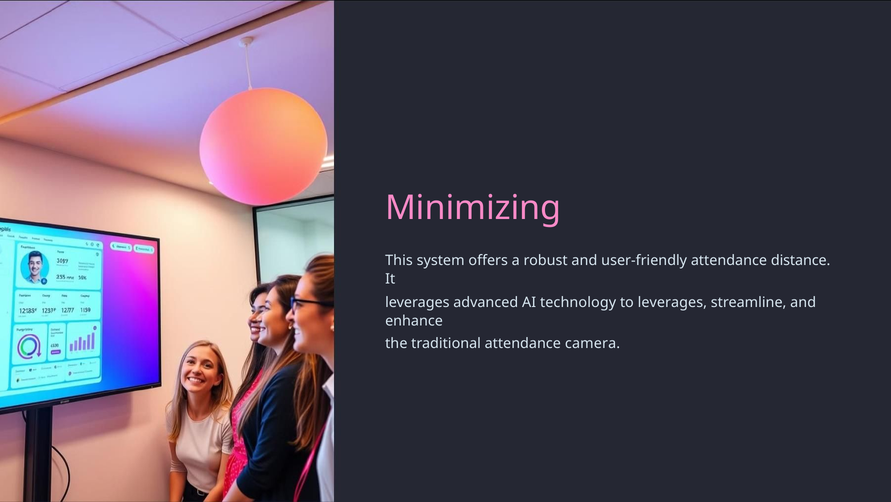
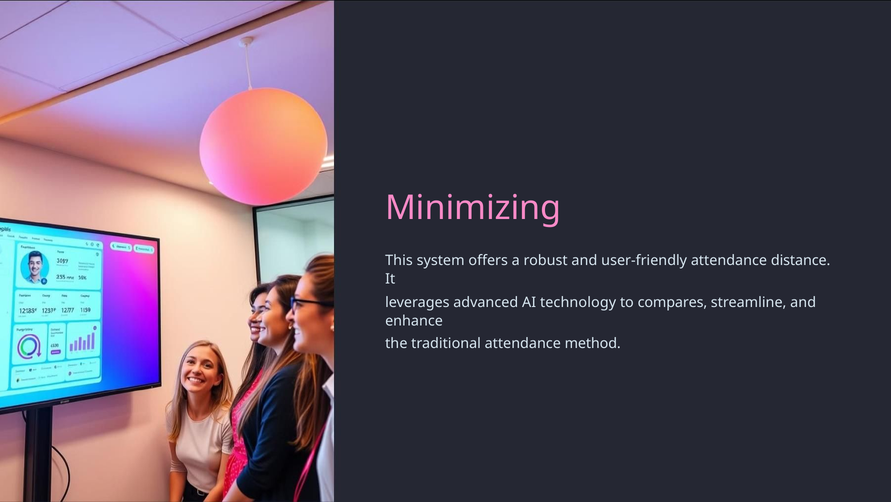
to leverages: leverages -> compares
camera: camera -> method
